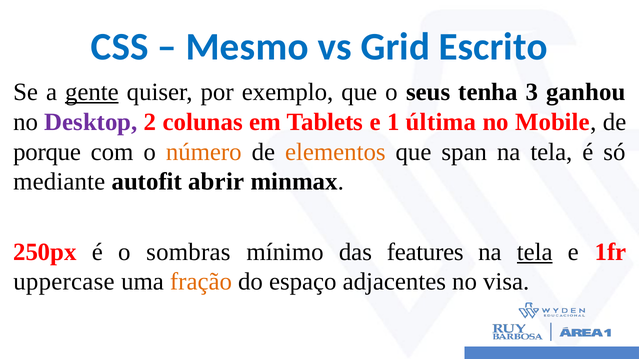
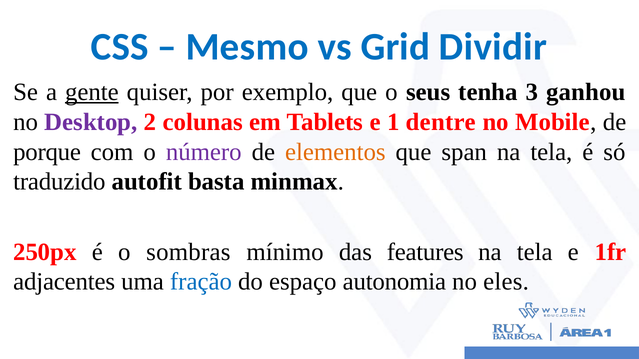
Escrito: Escrito -> Dividir
última: última -> dentre
número colour: orange -> purple
mediante: mediante -> traduzido
abrir: abrir -> basta
tela at (535, 252) underline: present -> none
uppercase: uppercase -> adjacentes
fração colour: orange -> blue
adjacentes: adjacentes -> autonomia
visa: visa -> eles
